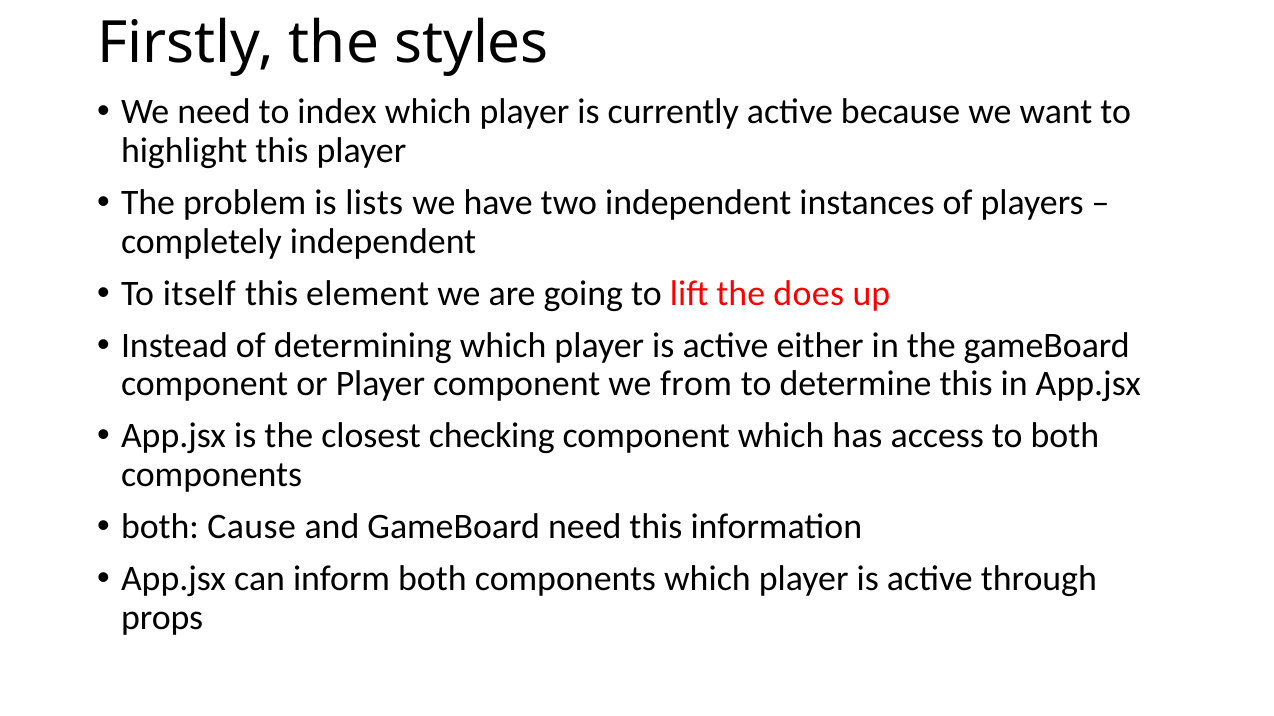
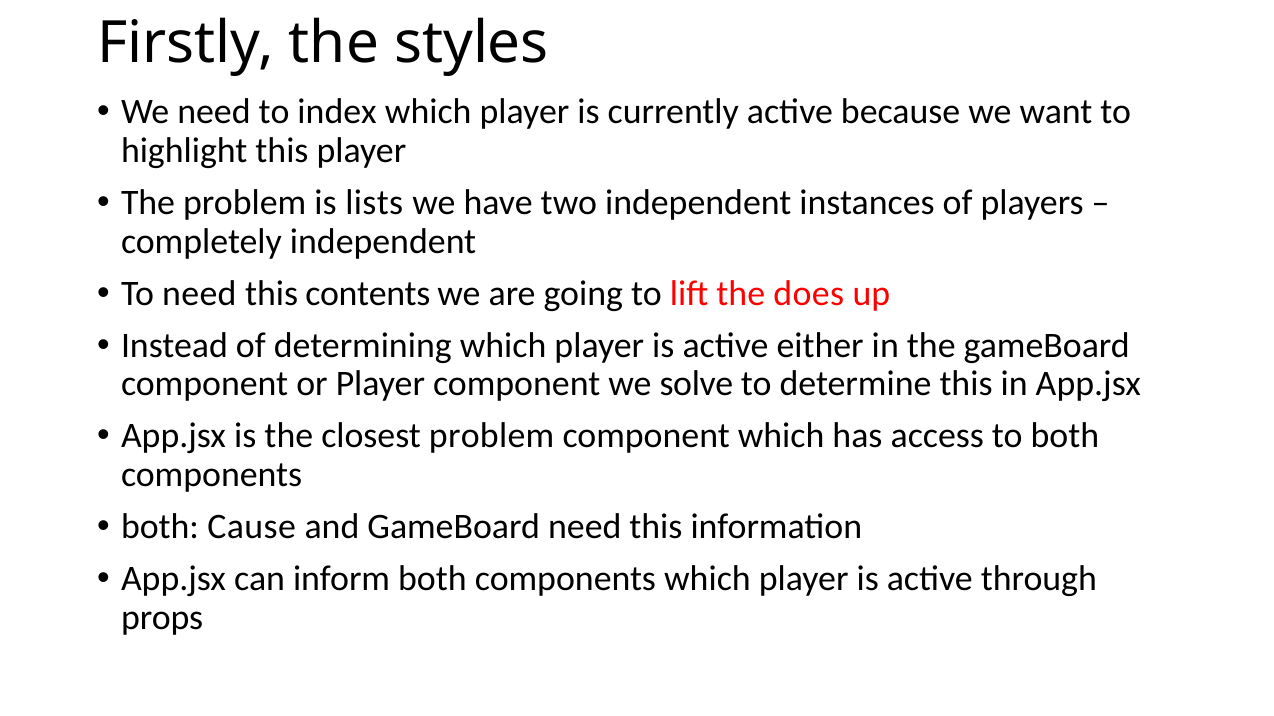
To itself: itself -> need
element: element -> contents
from: from -> solve
closest checking: checking -> problem
